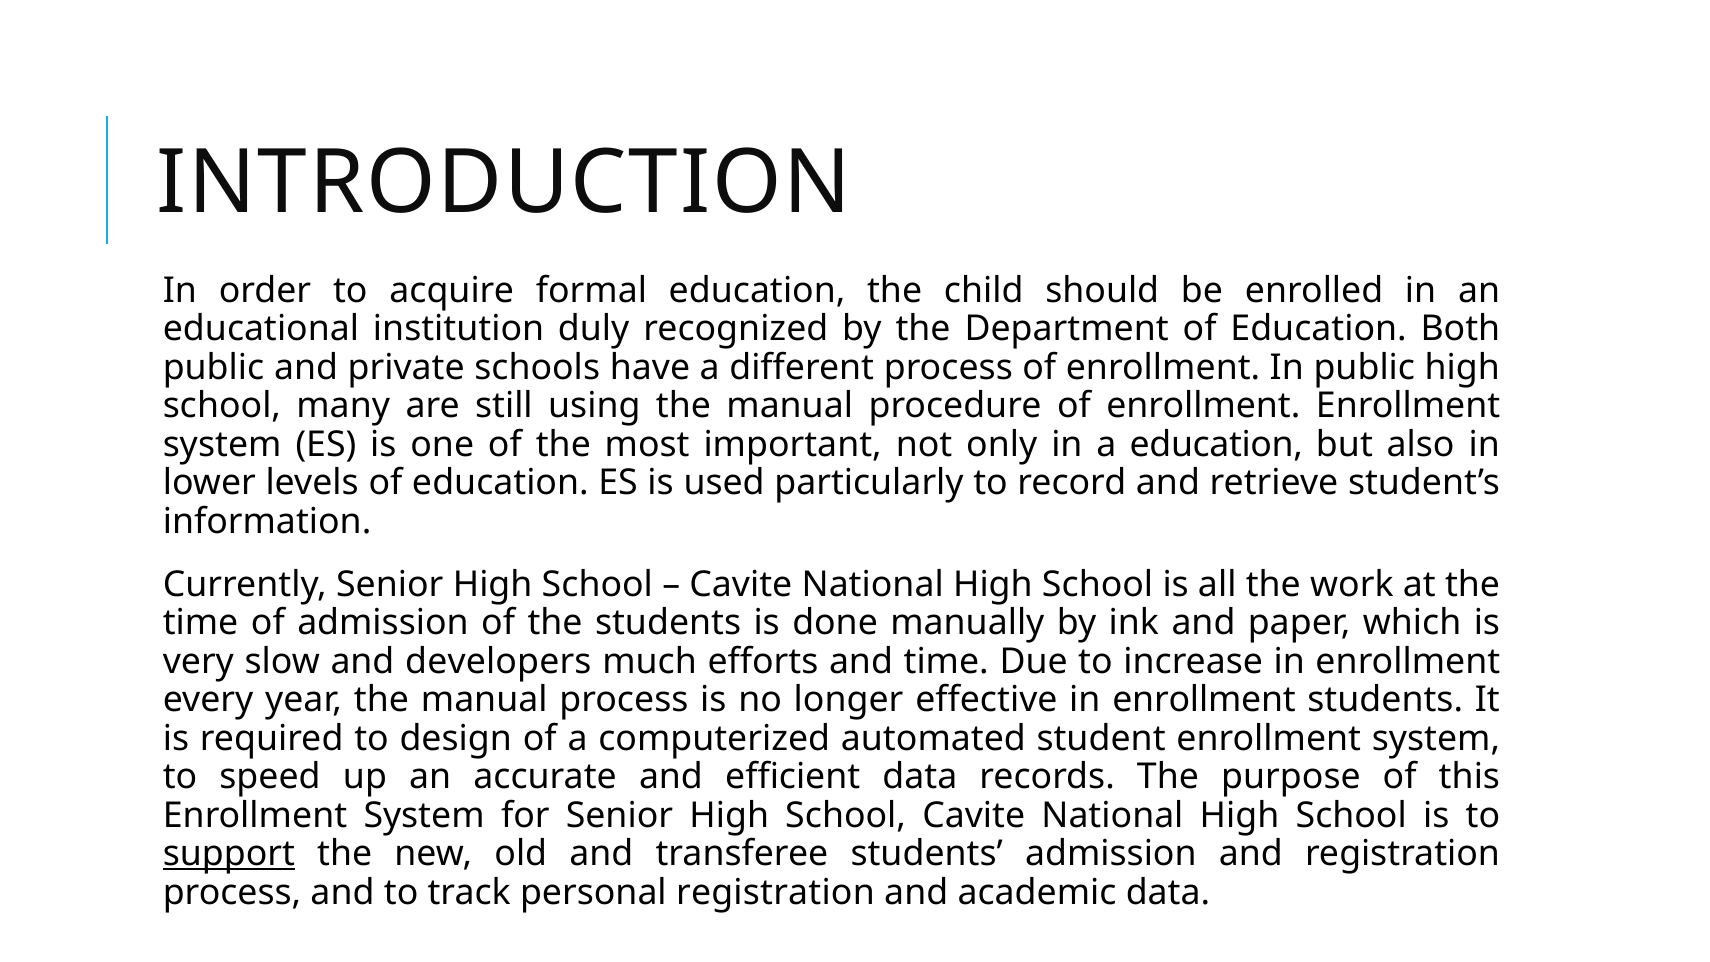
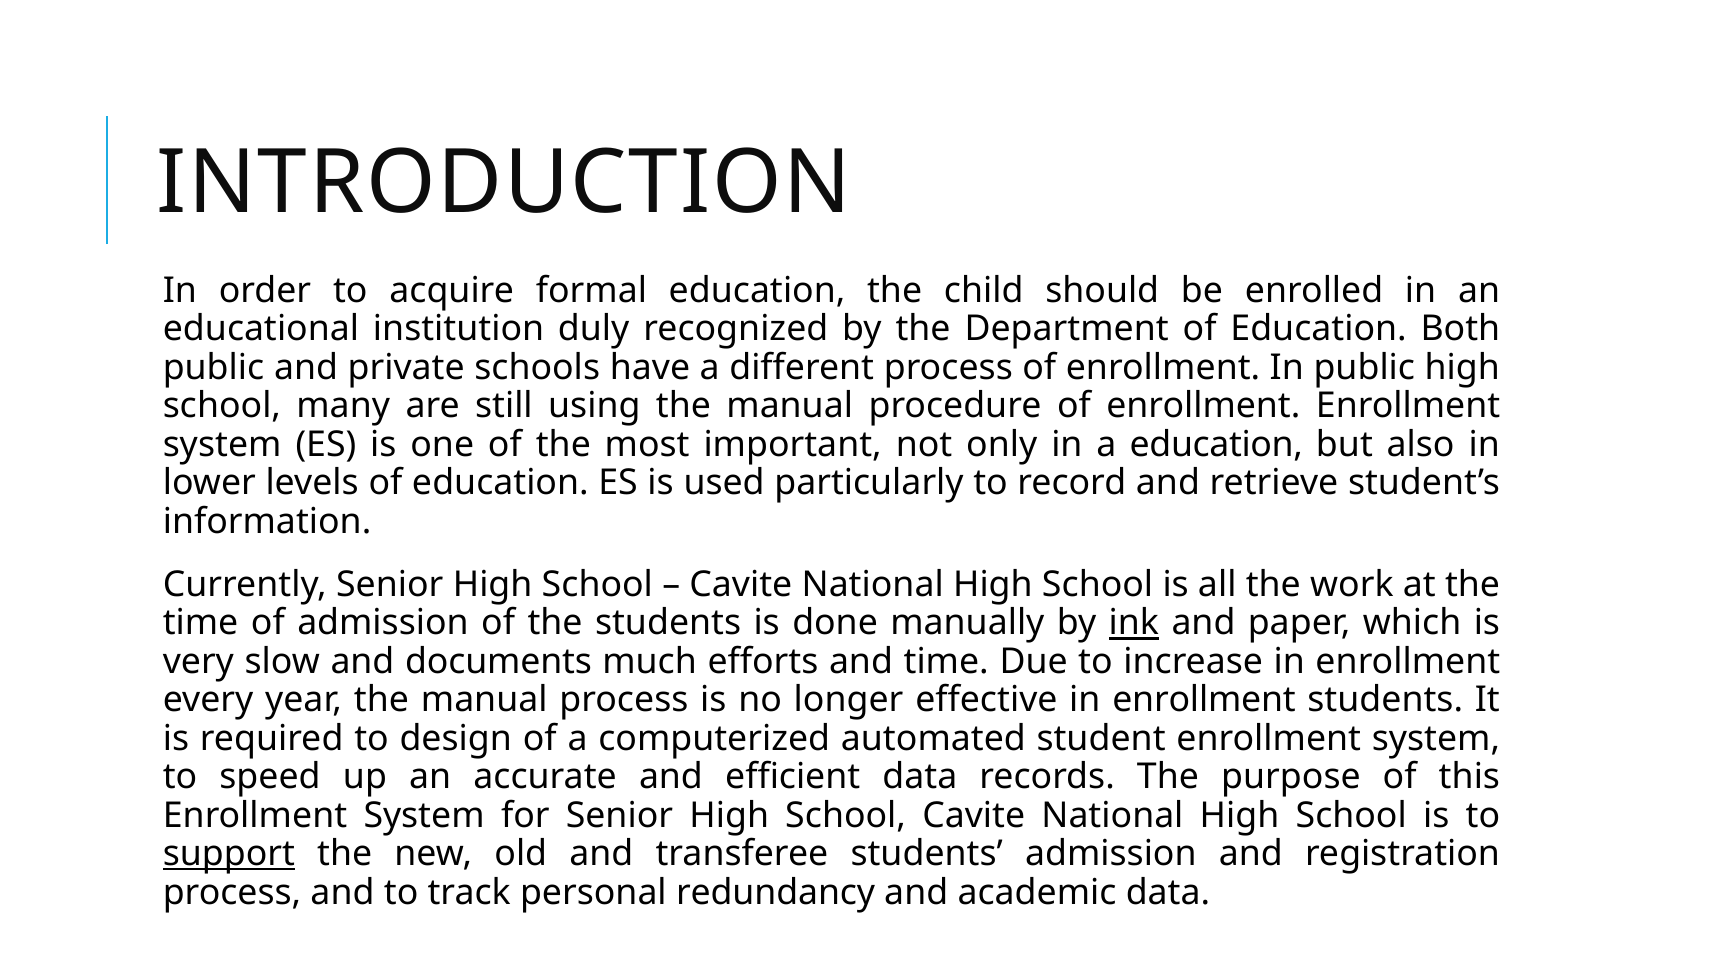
ink underline: none -> present
developers: developers -> documents
personal registration: registration -> redundancy
